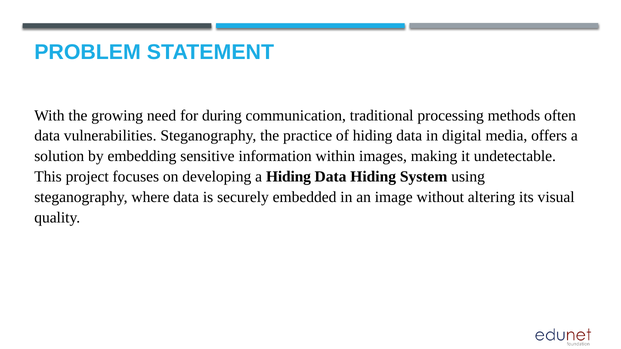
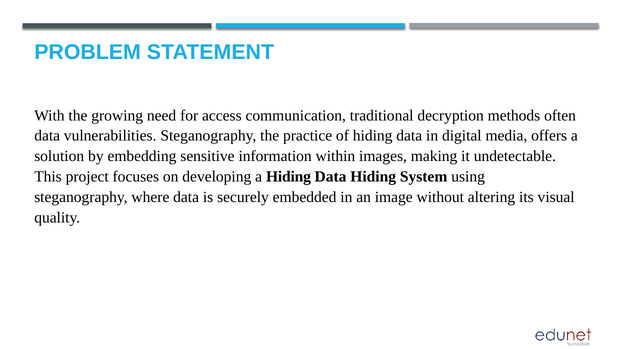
during: during -> access
processing: processing -> decryption
